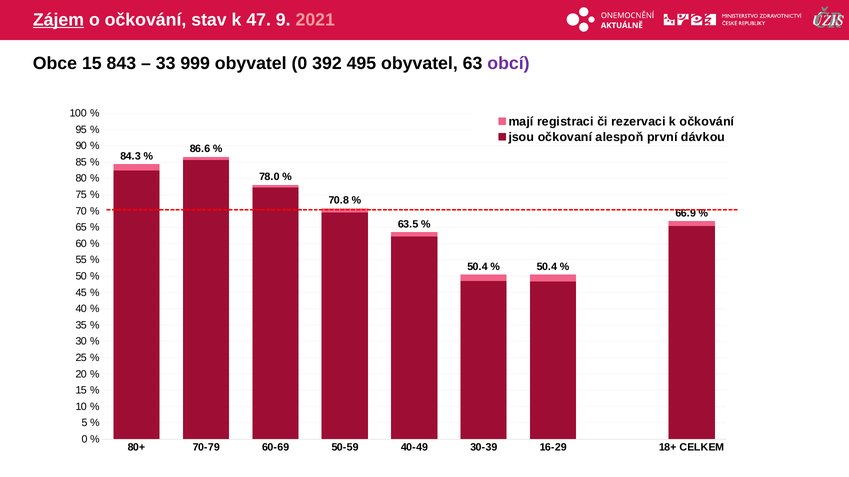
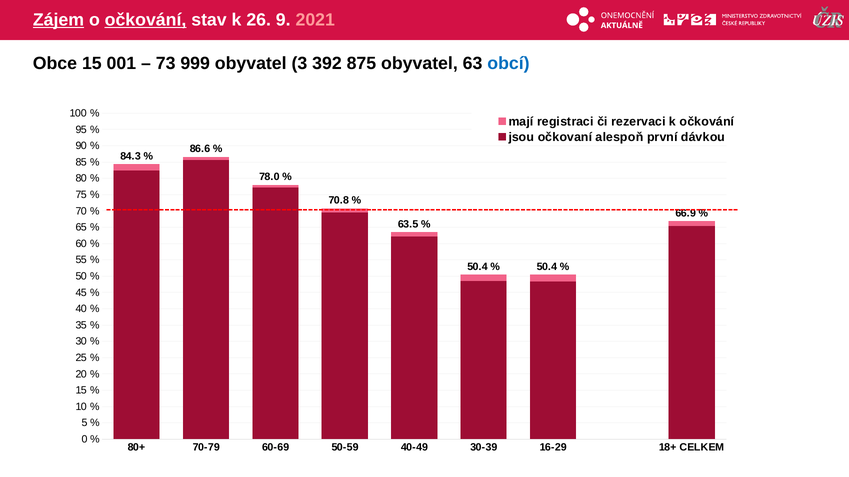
očkování at (146, 20) underline: none -> present
47: 47 -> 26
843: 843 -> 001
33: 33 -> 73
obyvatel 0: 0 -> 3
495: 495 -> 875
obcí colour: purple -> blue
